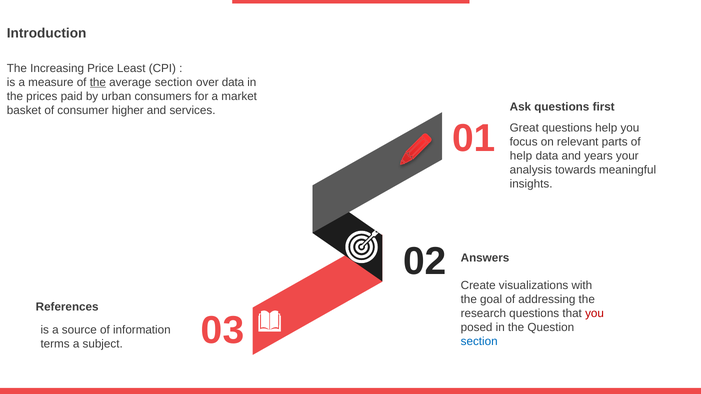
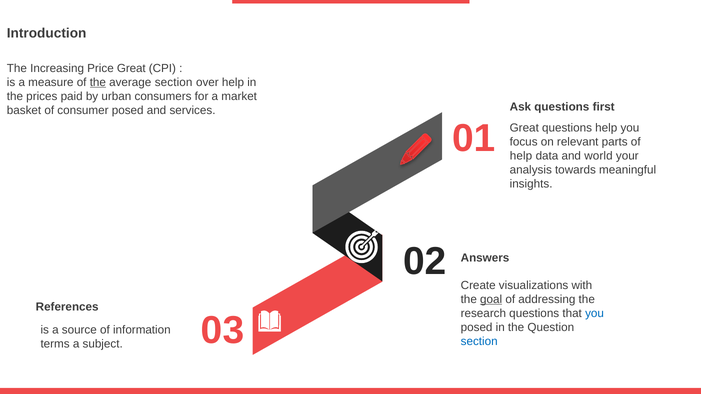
Price Least: Least -> Great
over data: data -> help
consumer higher: higher -> posed
years: years -> world
goal underline: none -> present
you at (595, 314) colour: red -> blue
